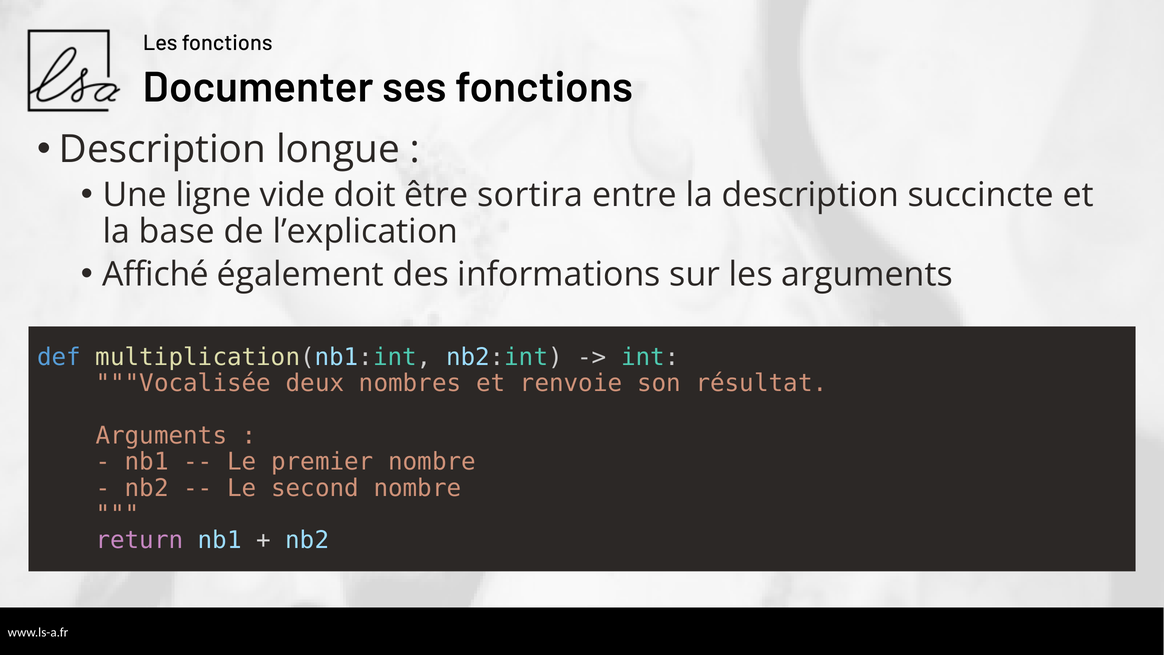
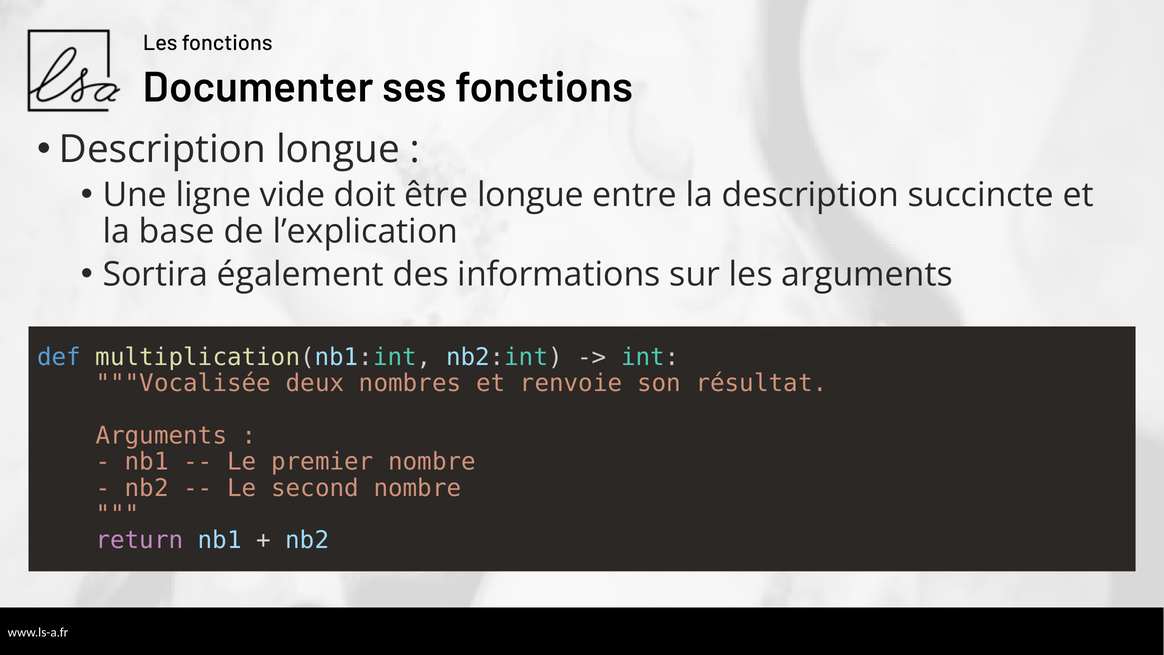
être sortira: sortira -> longue
Affiché: Affiché -> Sortira
